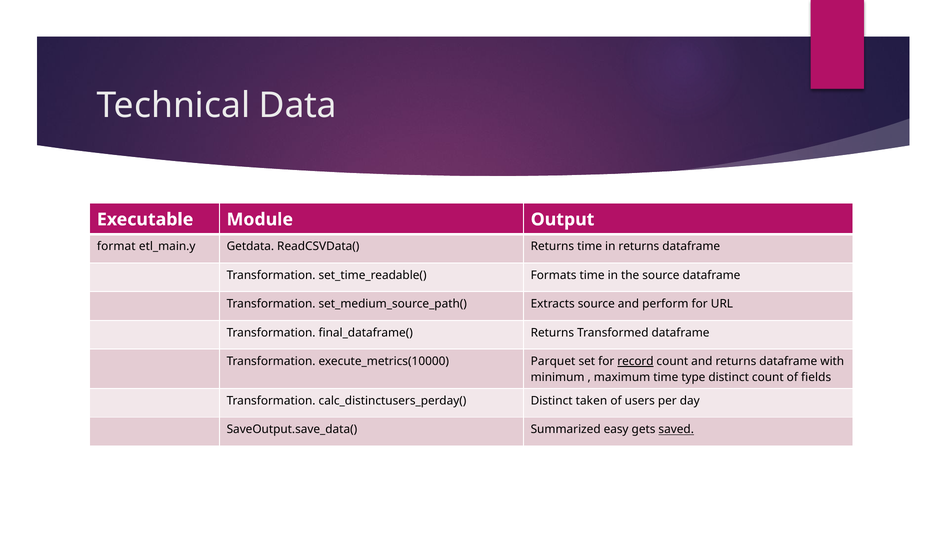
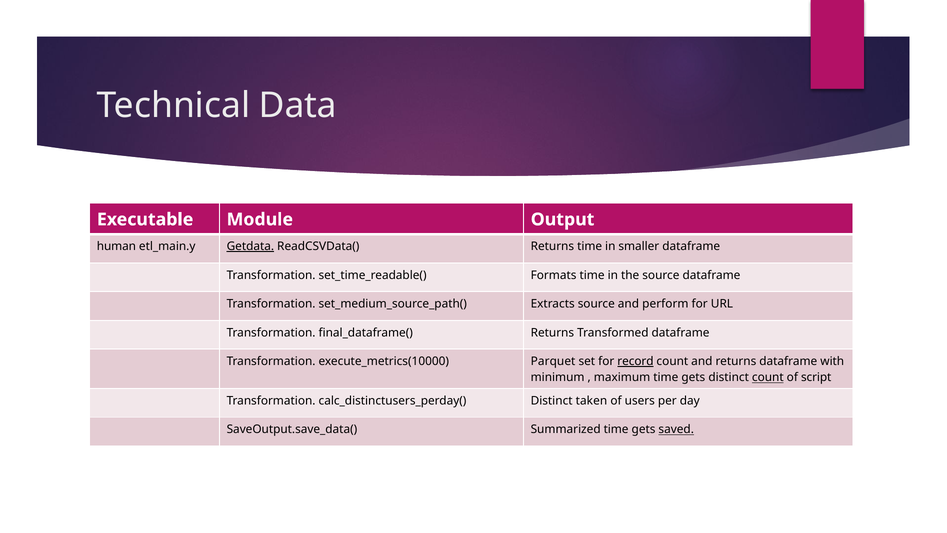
format: format -> human
Getdata underline: none -> present
in returns: returns -> smaller
maximum time type: type -> gets
count at (768, 377) underline: none -> present
fields: fields -> script
Summarized easy: easy -> time
